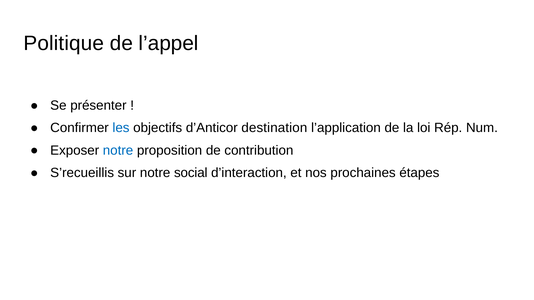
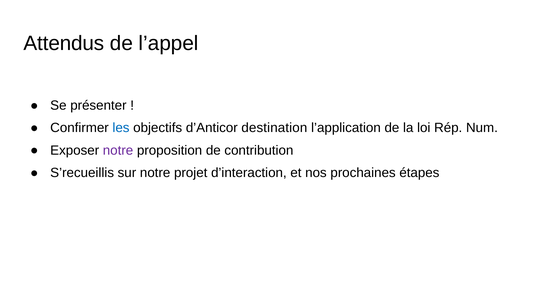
Politique: Politique -> Attendus
notre at (118, 150) colour: blue -> purple
social: social -> projet
